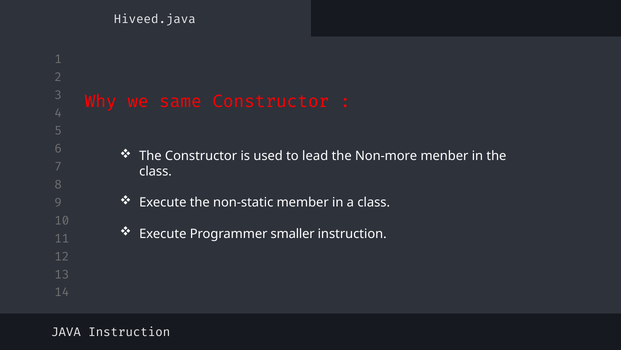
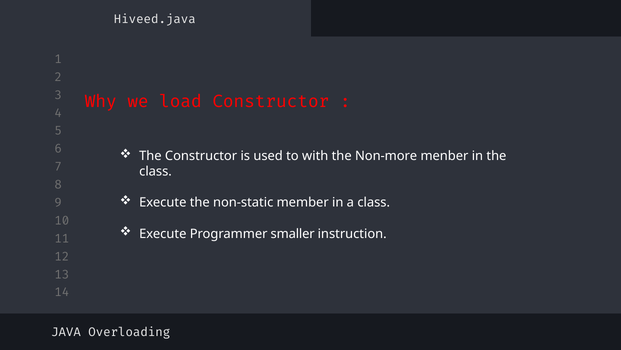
same: same -> load
lead: lead -> with
JAVA Instruction: Instruction -> Overloading
